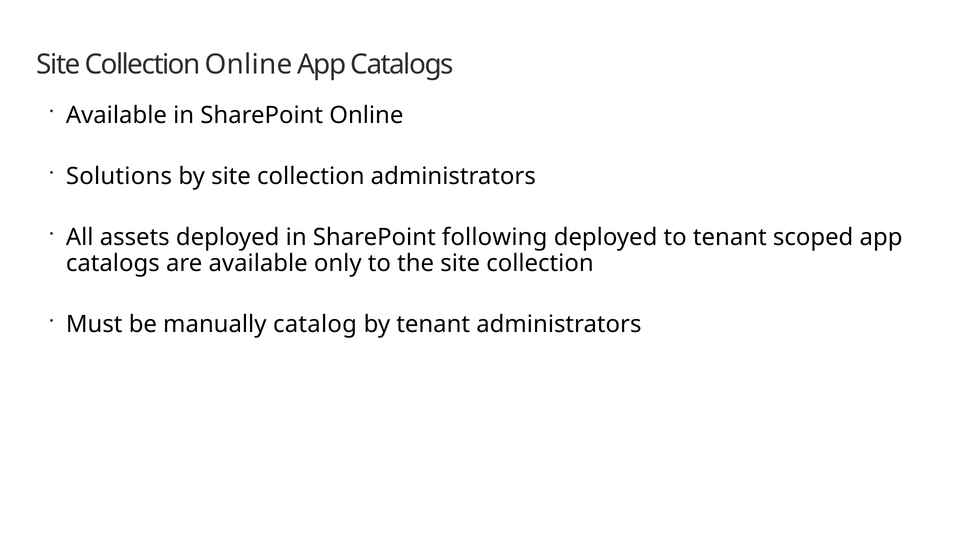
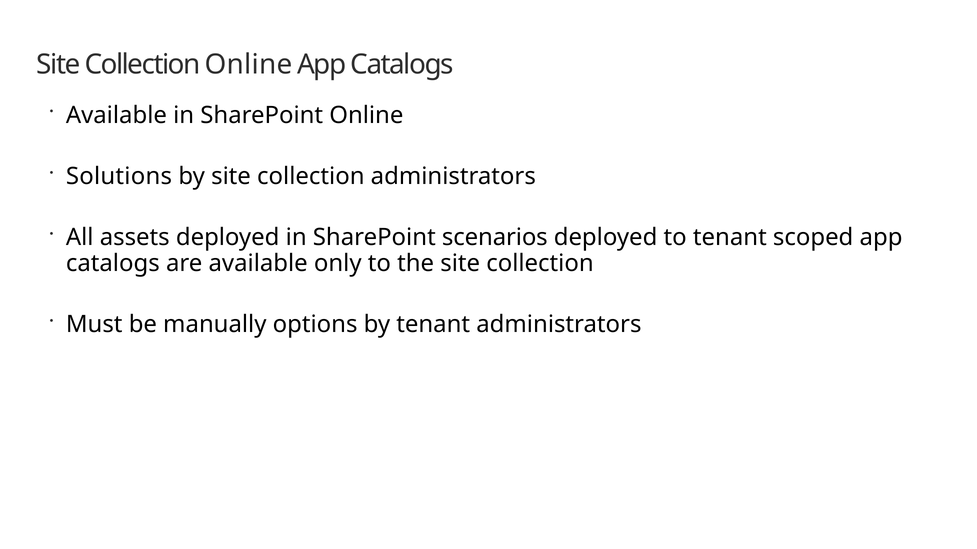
following: following -> scenarios
catalog: catalog -> options
